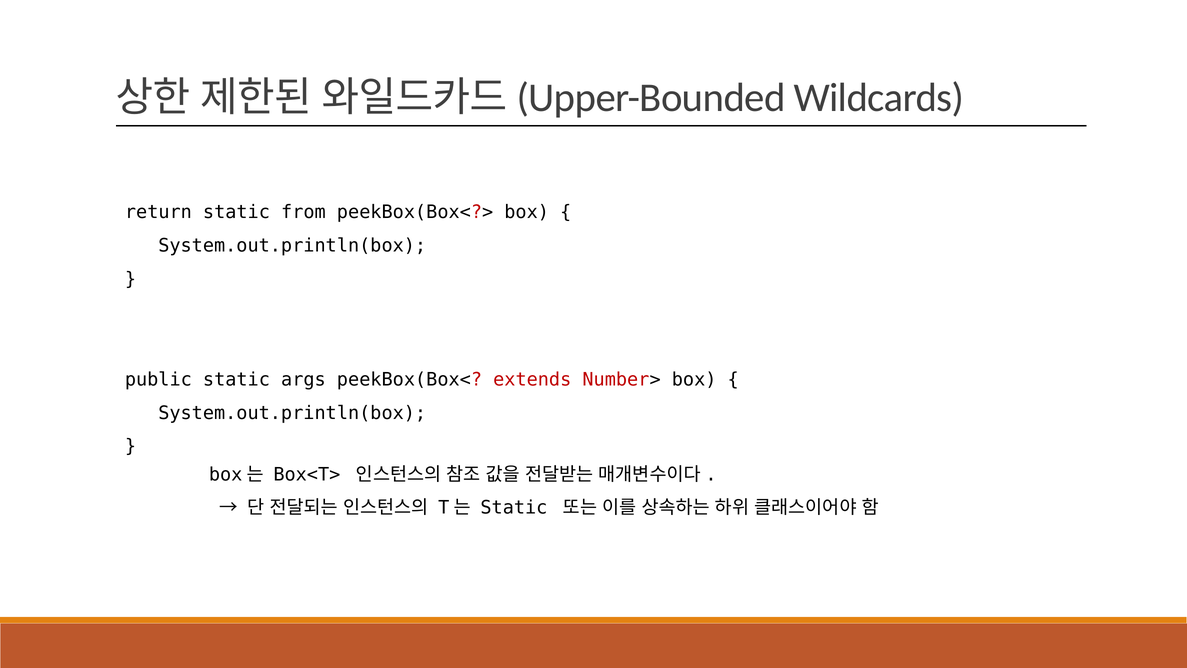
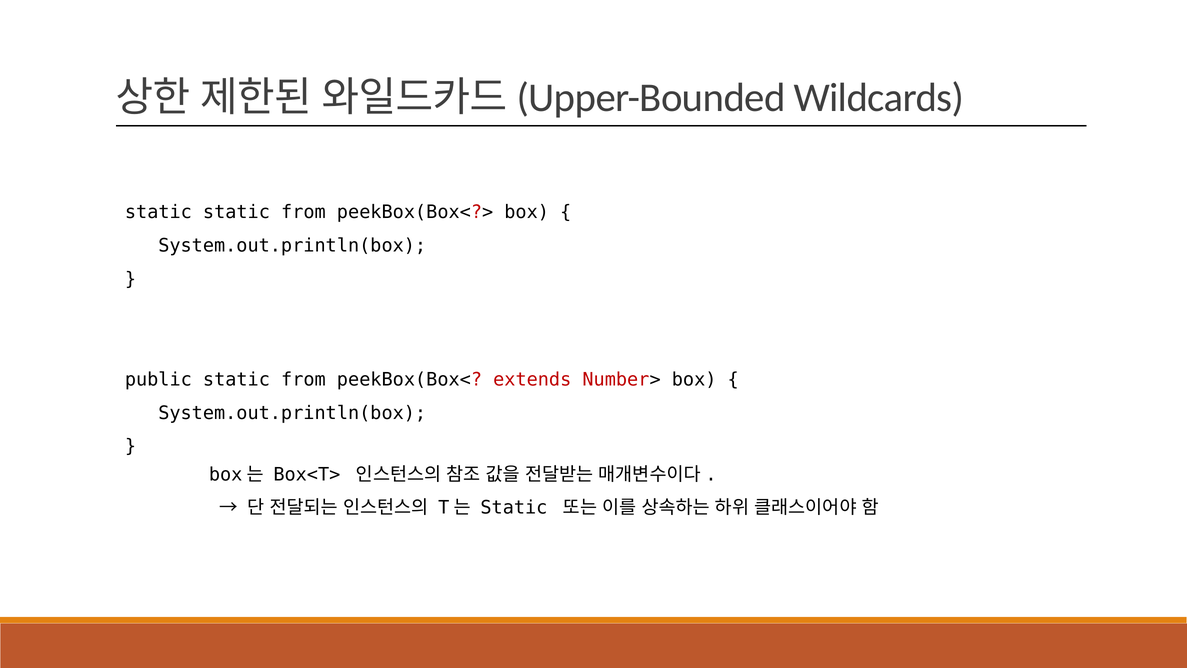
return at (158, 212): return -> static
public static args: args -> from
